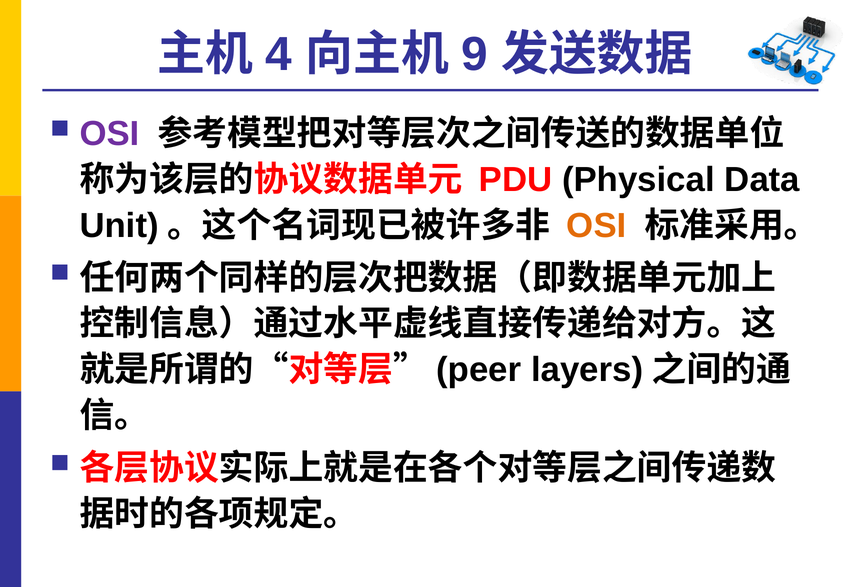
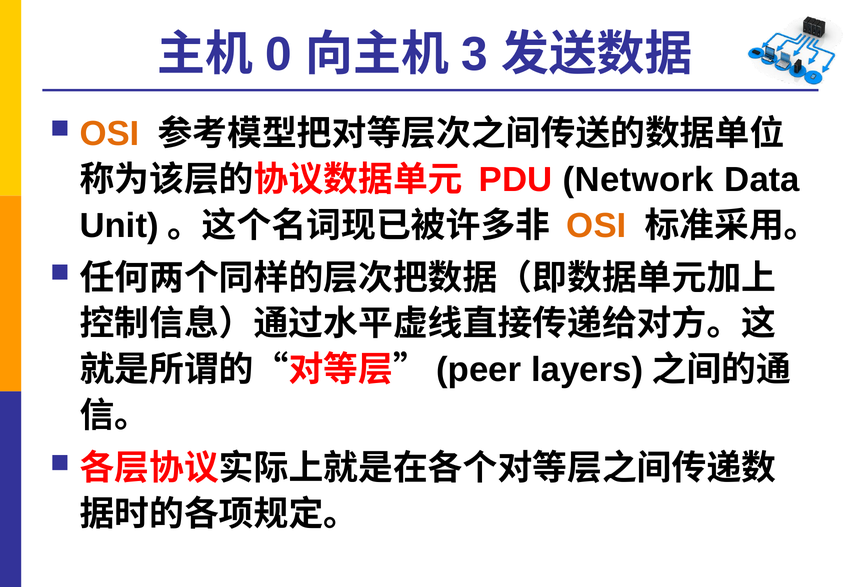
4: 4 -> 0
9: 9 -> 3
OSI at (110, 134) colour: purple -> orange
Physical: Physical -> Network
